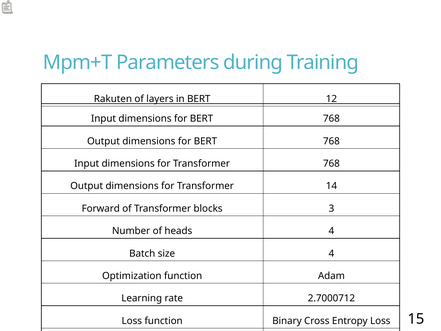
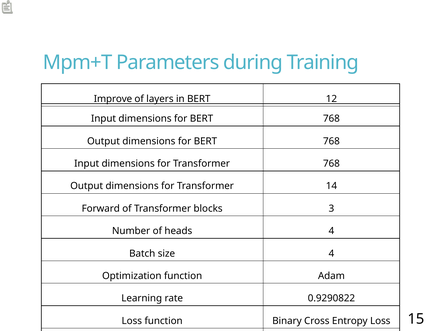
Rakuten: Rakuten -> Improve
2.7000712: 2.7000712 -> 0.9290822
